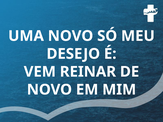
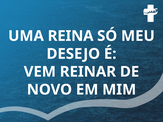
UMA NOVO: NOVO -> REINA
